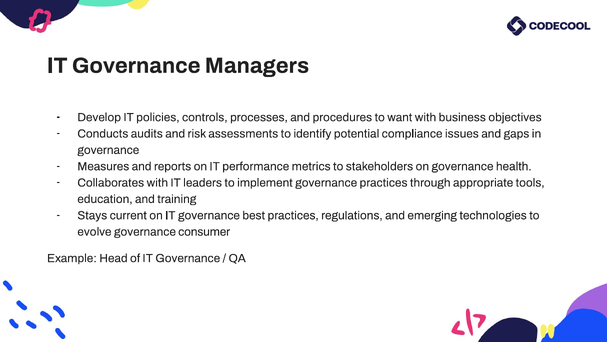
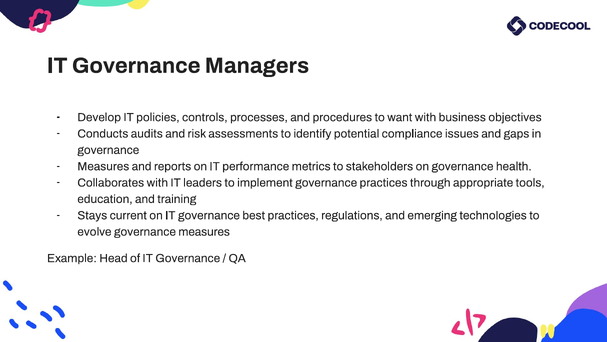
governance consumer: consumer -> measures
